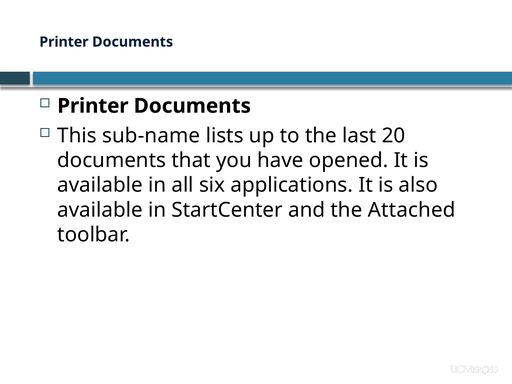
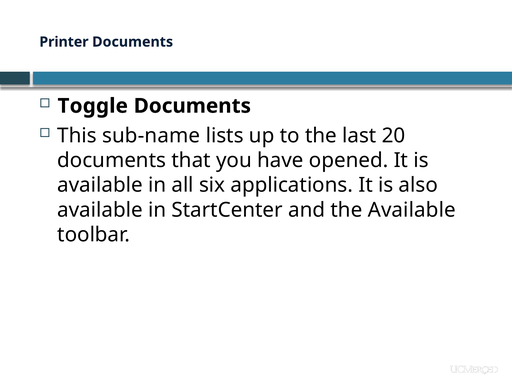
Printer at (93, 106): Printer -> Toggle
the Attached: Attached -> Available
